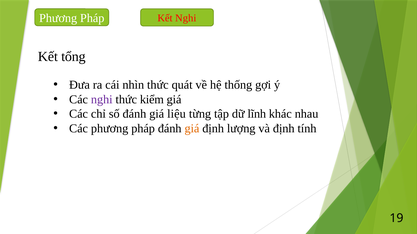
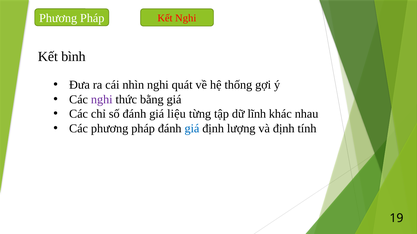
tổng: tổng -> bình
nhìn thức: thức -> nghi
kiểm: kiểm -> bằng
giá at (192, 129) colour: orange -> blue
